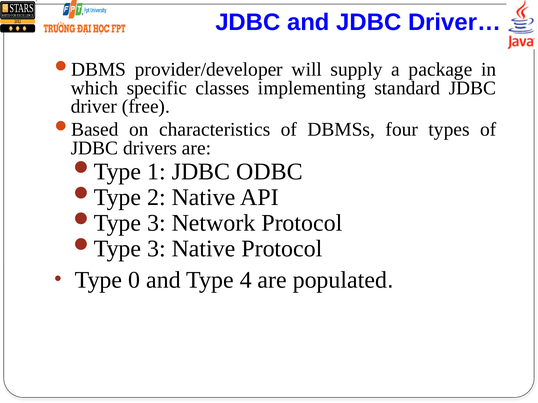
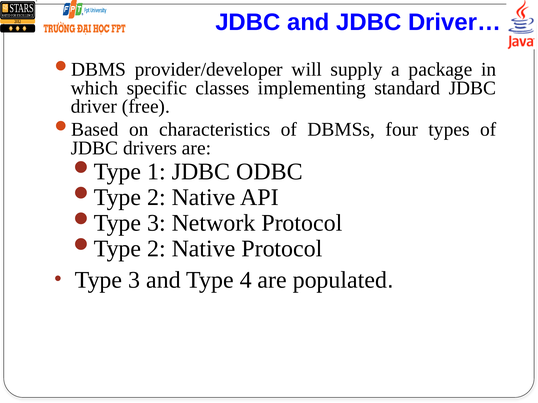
3 at (156, 249): 3 -> 2
Type 0: 0 -> 3
